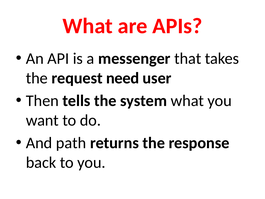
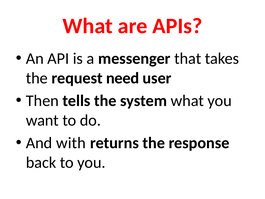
path: path -> with
